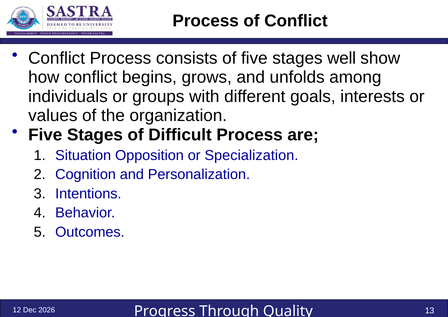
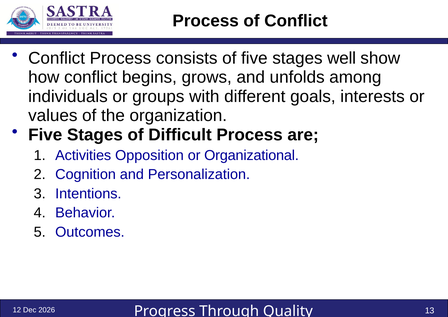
Situation: Situation -> Activities
Specialization: Specialization -> Organizational
